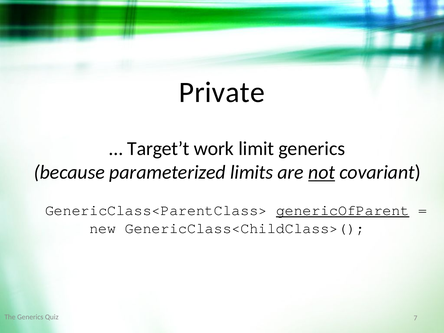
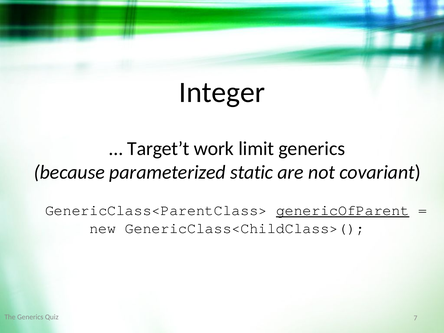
Private: Private -> Integer
limits: limits -> static
not underline: present -> none
